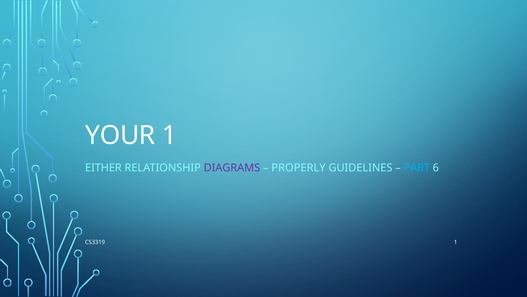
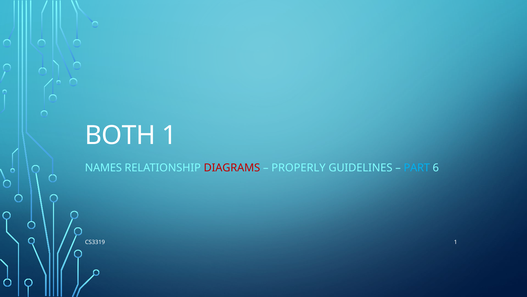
YOUR: YOUR -> BOTH
EITHER: EITHER -> NAMES
DIAGRAMS colour: purple -> red
